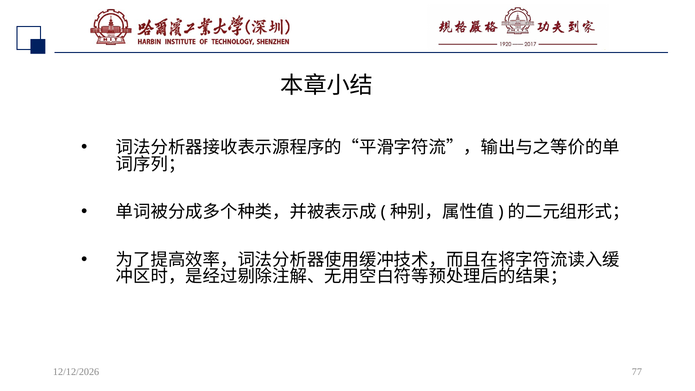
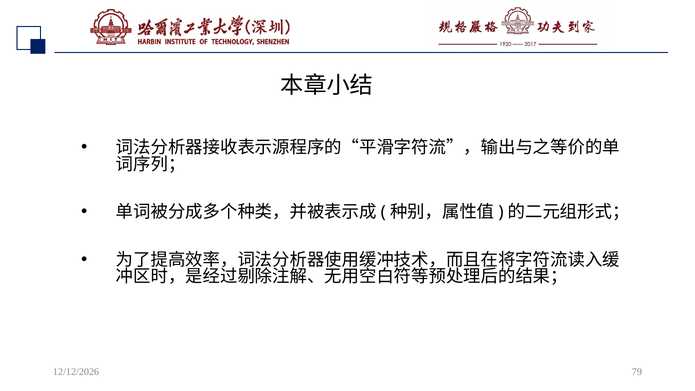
77: 77 -> 79
